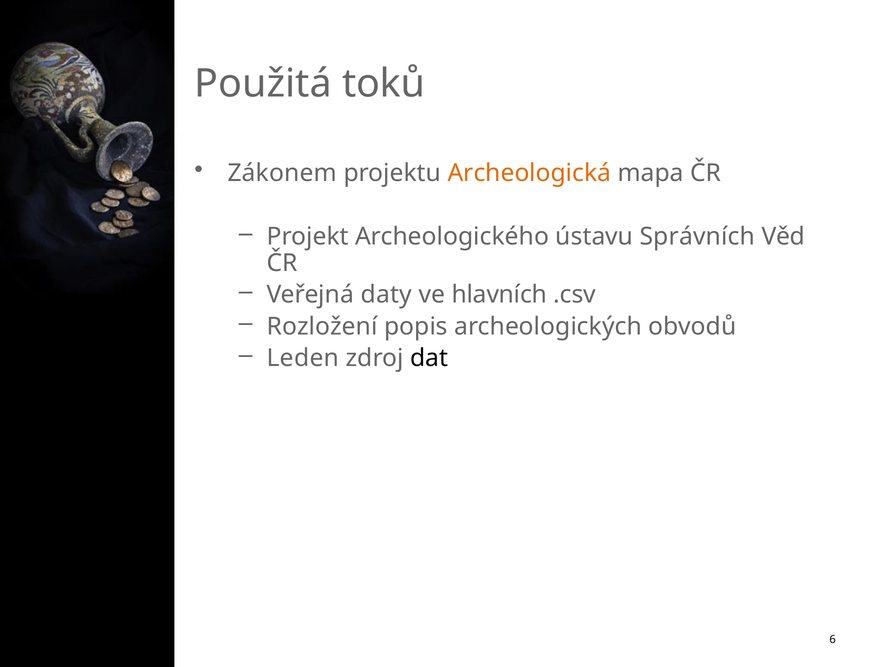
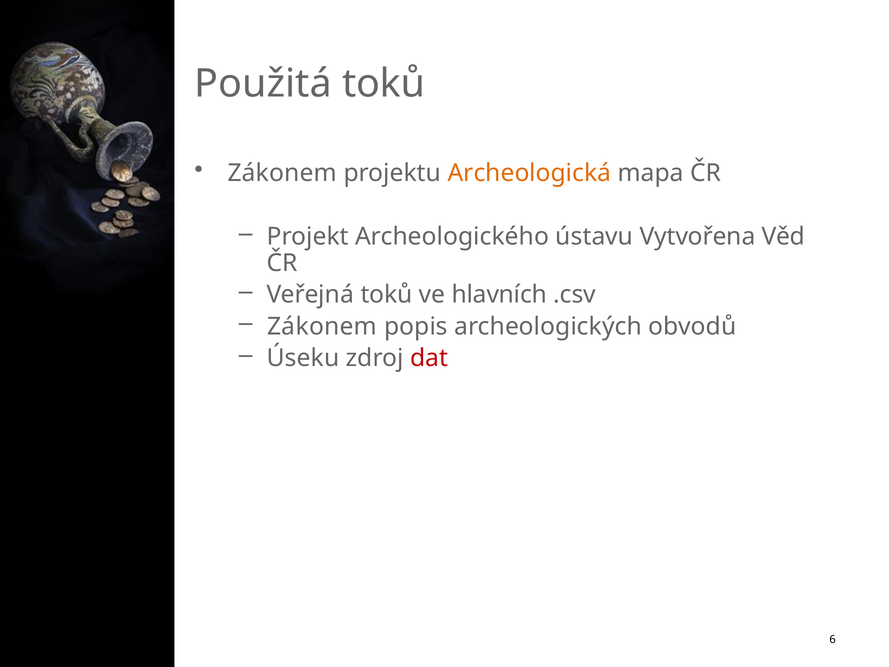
Správních: Správních -> Vytvořena
Veřejná daty: daty -> toků
Rozložení at (322, 326): Rozložení -> Zákonem
Leden: Leden -> Úseku
dat colour: black -> red
